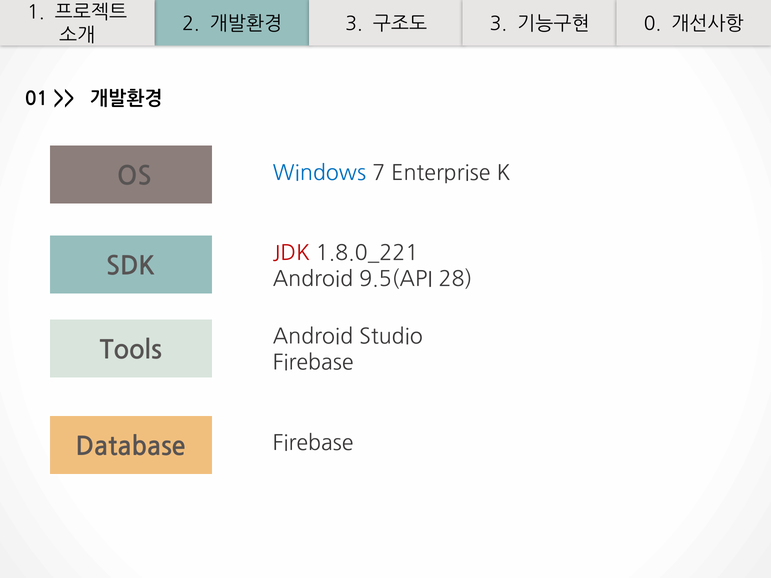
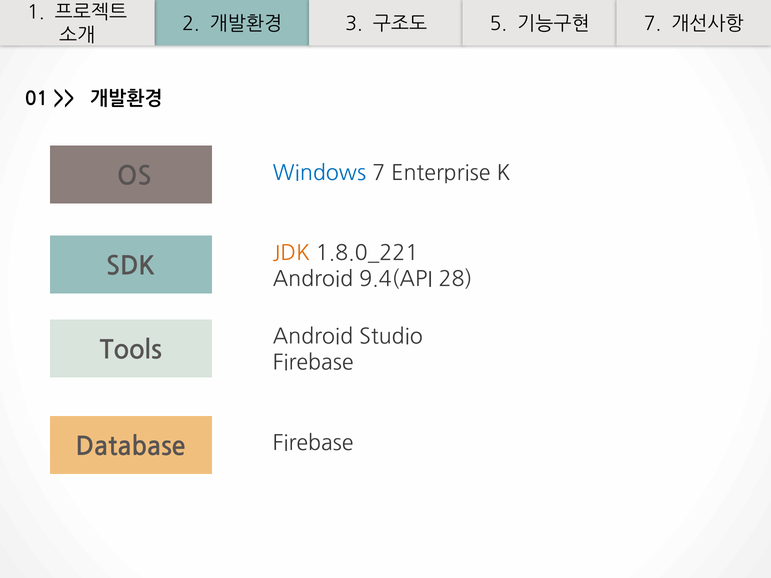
3 at (498, 24): 3 -> 5
0 at (652, 24): 0 -> 7
JDK colour: red -> orange
9.5(API: 9.5(API -> 9.4(API
